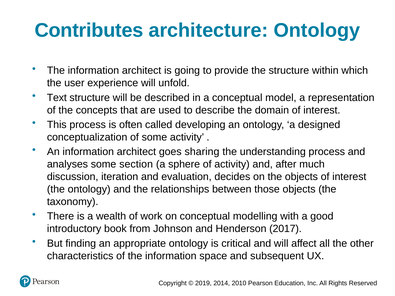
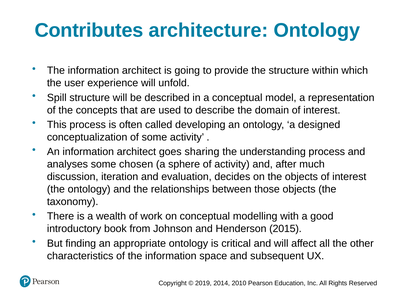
Text: Text -> Spill
section: section -> chosen
2017: 2017 -> 2015
